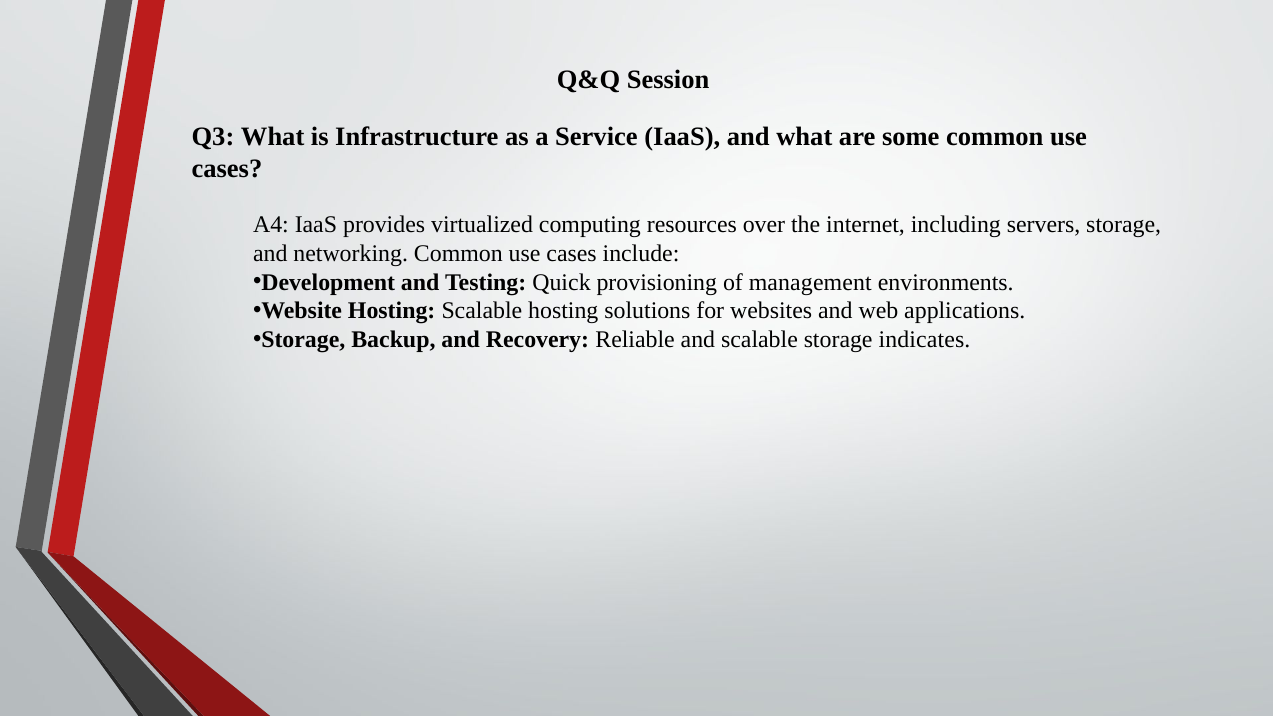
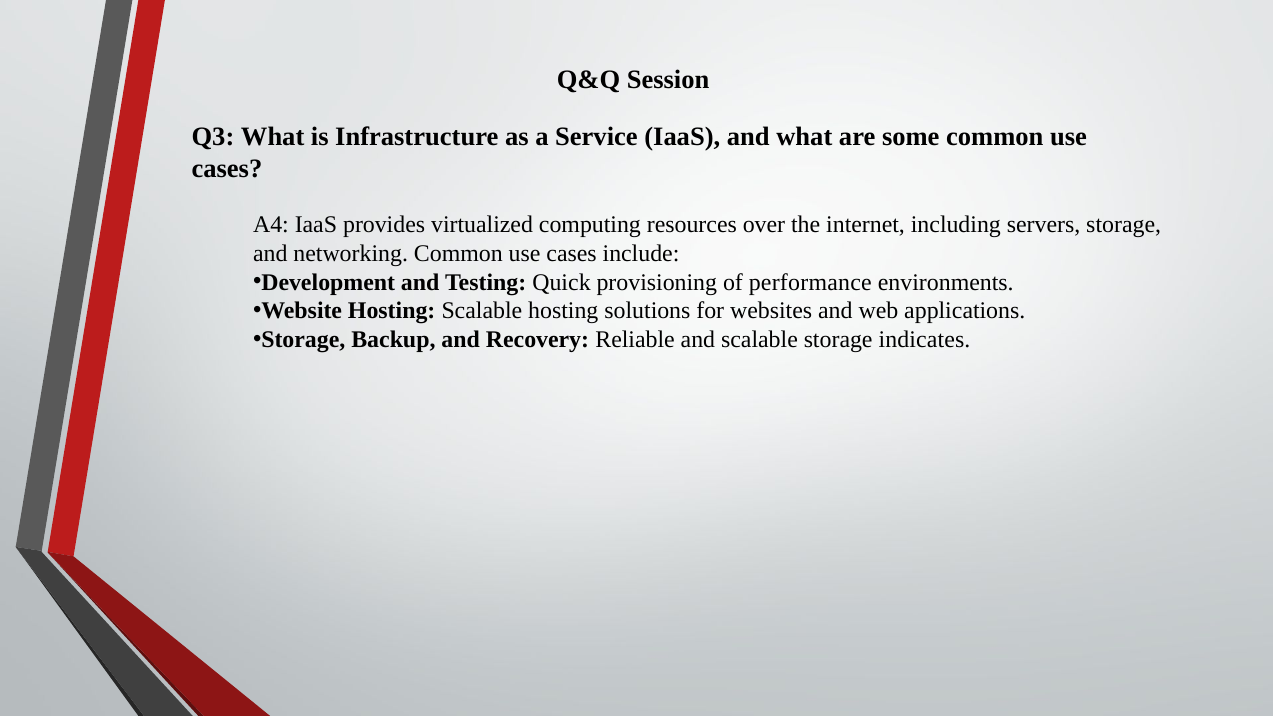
management: management -> performance
